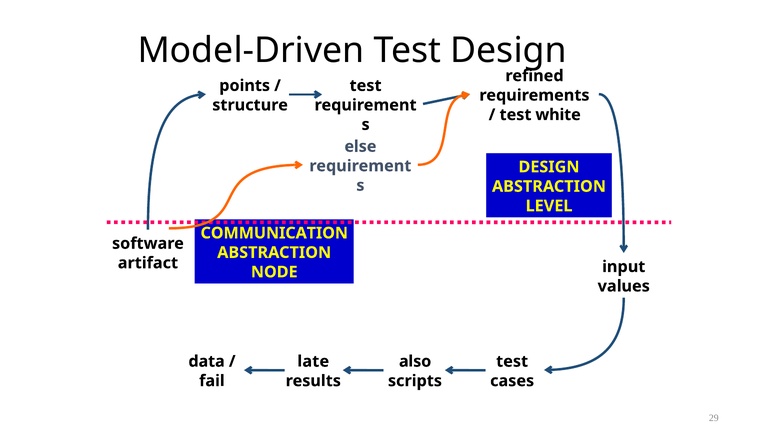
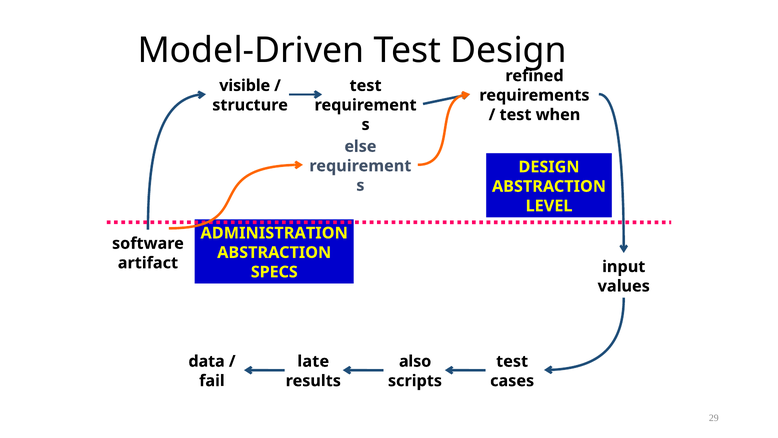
points: points -> visible
white: white -> when
COMMUNICATION: COMMUNICATION -> ADMINISTRATION
NODE: NODE -> SPECS
